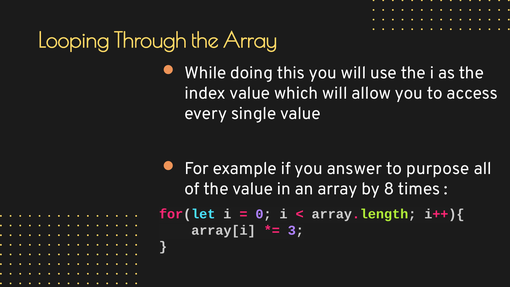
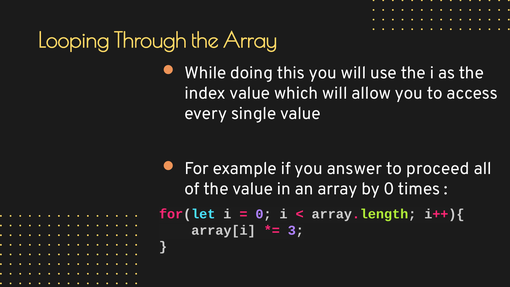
purpose: purpose -> proceed
by 8: 8 -> 0
